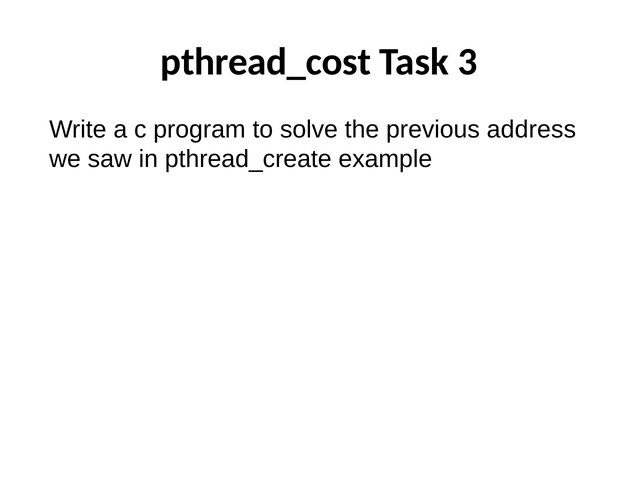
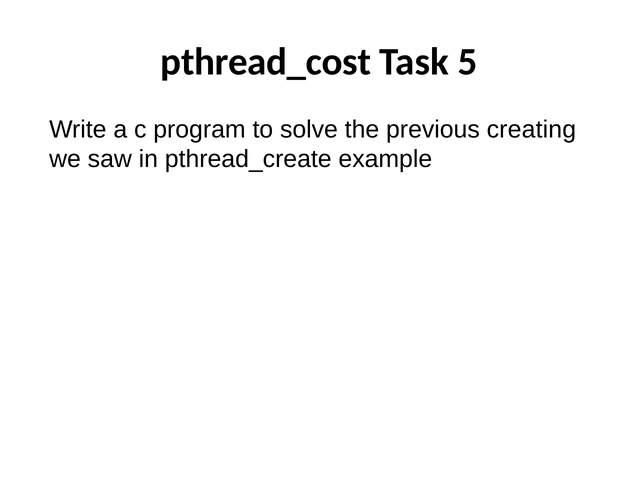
3: 3 -> 5
address: address -> creating
